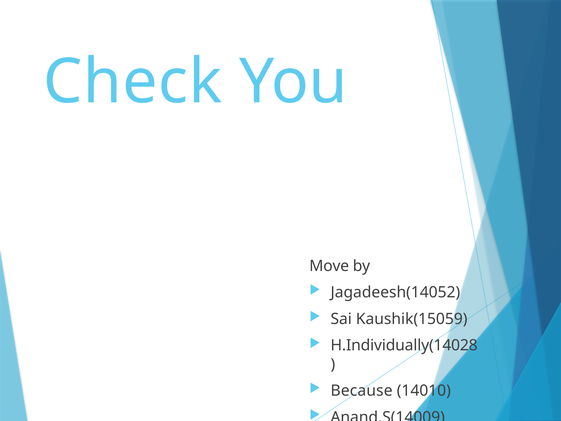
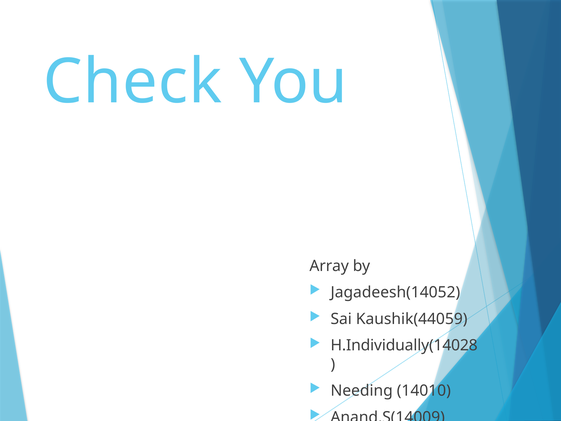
Move: Move -> Array
Kaushik(15059: Kaushik(15059 -> Kaushik(44059
Because: Because -> Needing
